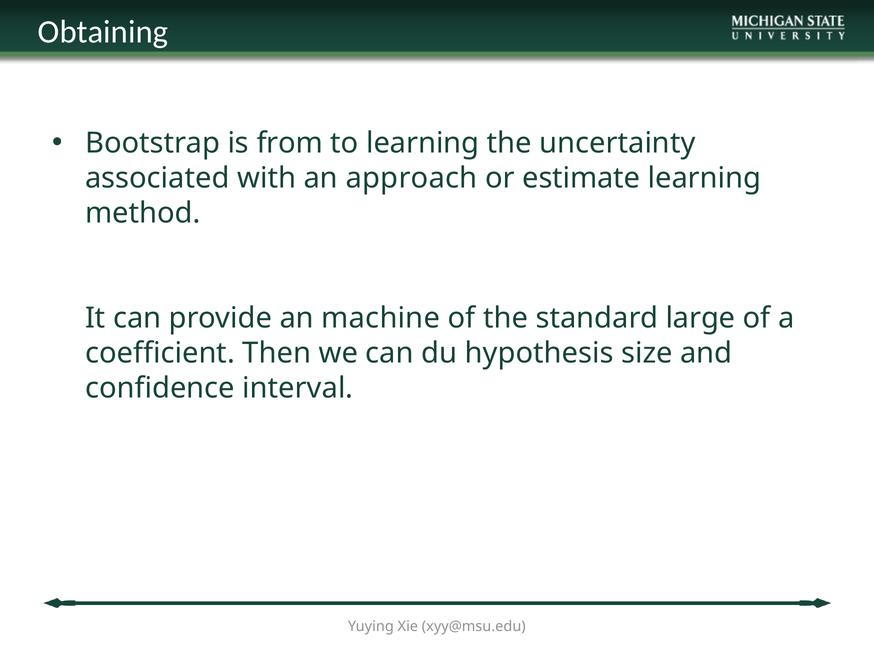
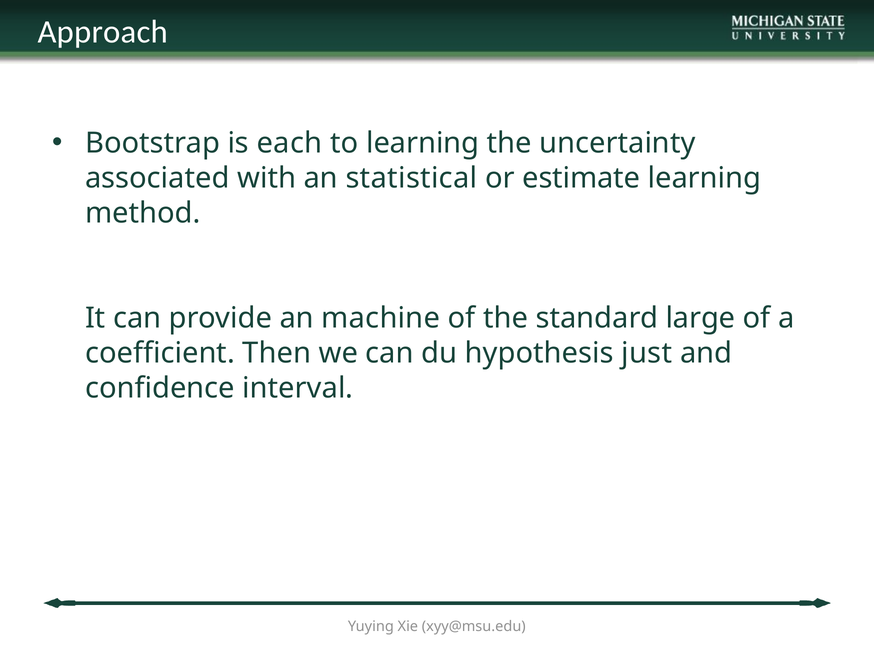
Obtaining: Obtaining -> Approach
from: from -> each
approach: approach -> statistical
size: size -> just
